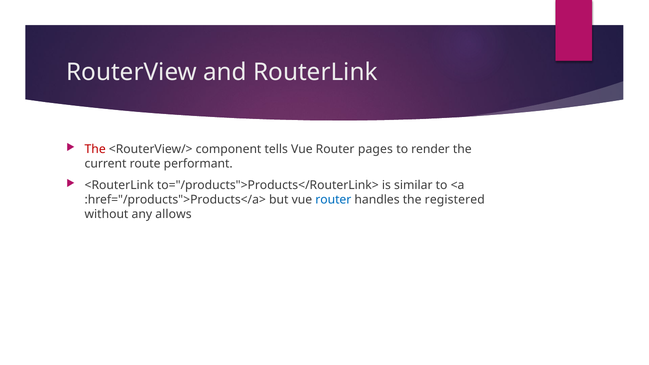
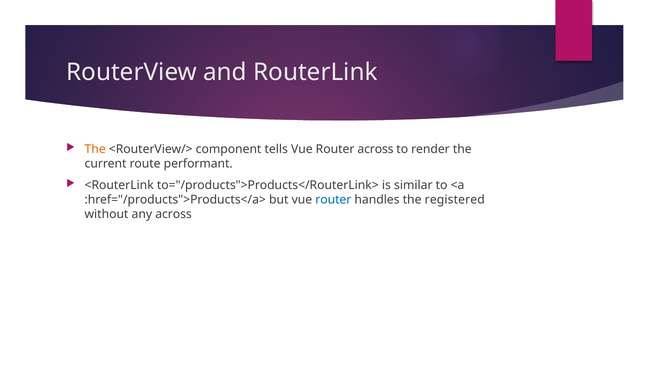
The at (95, 149) colour: red -> orange
Router pages: pages -> across
any allows: allows -> across
